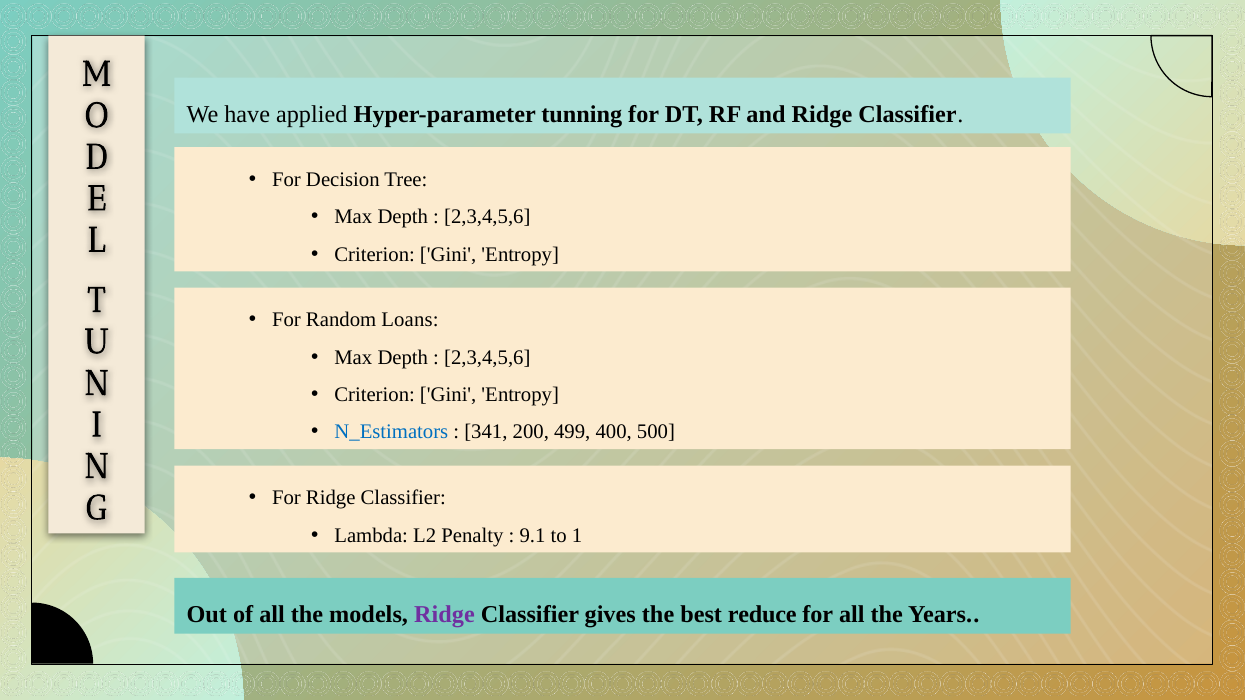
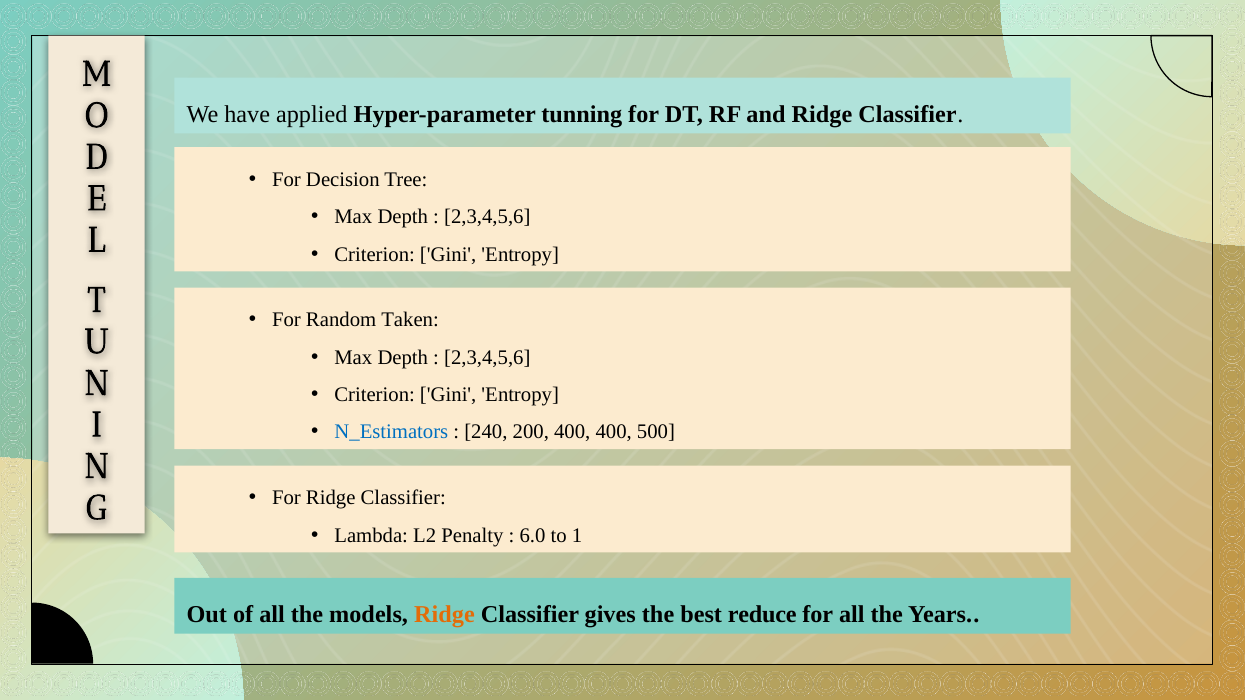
Loans: Loans -> Taken
341: 341 -> 240
200 499: 499 -> 400
9.1: 9.1 -> 6.0
Ridge at (444, 615) colour: purple -> orange
